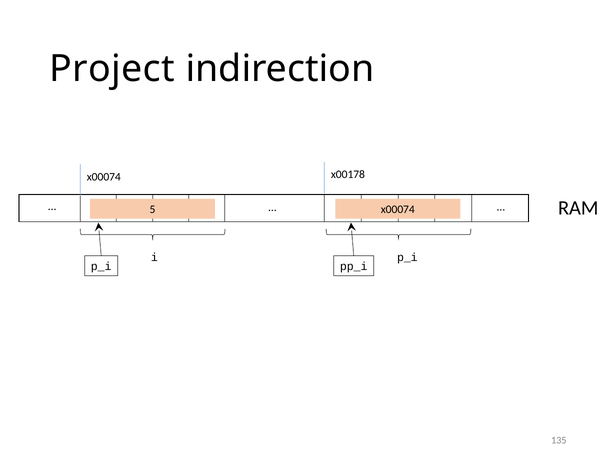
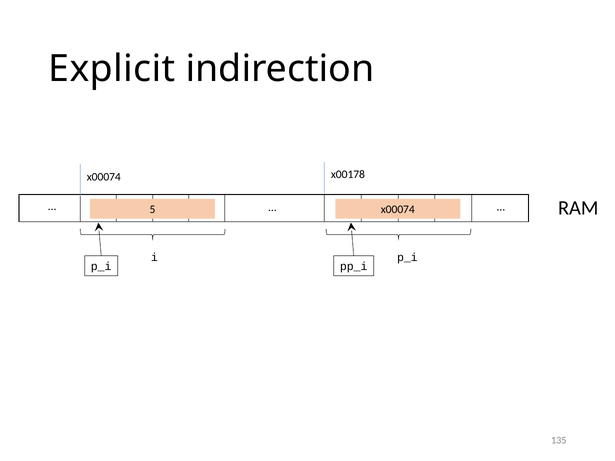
Project: Project -> Explicit
